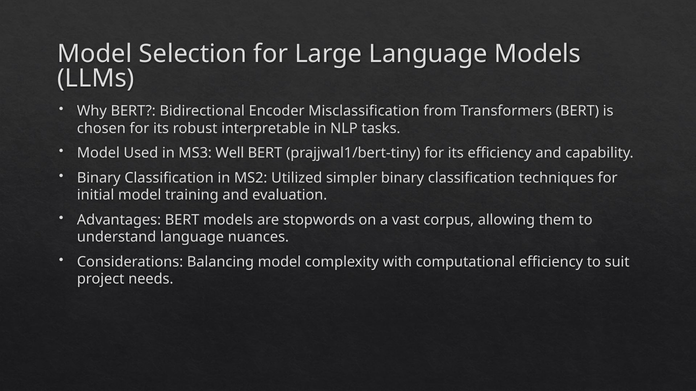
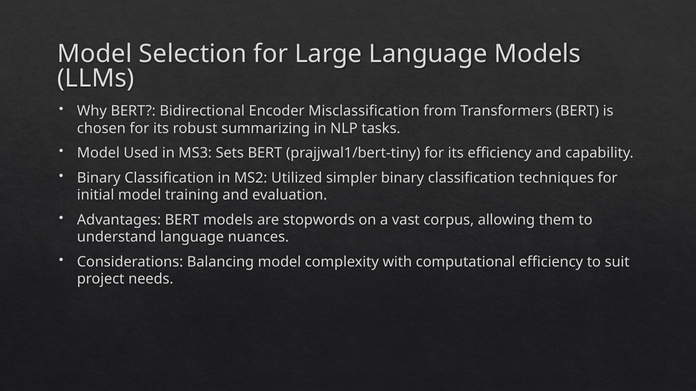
interpretable: interpretable -> summarizing
Well: Well -> Sets
